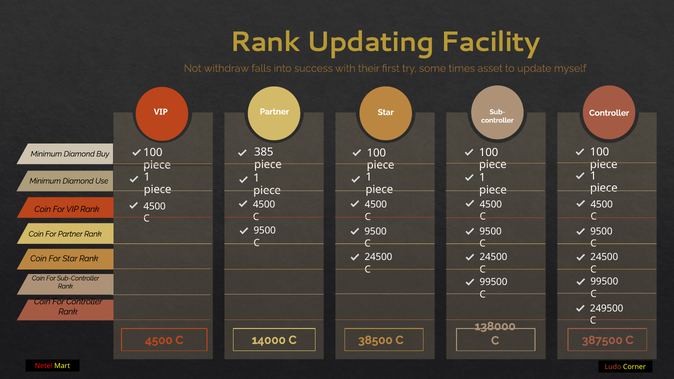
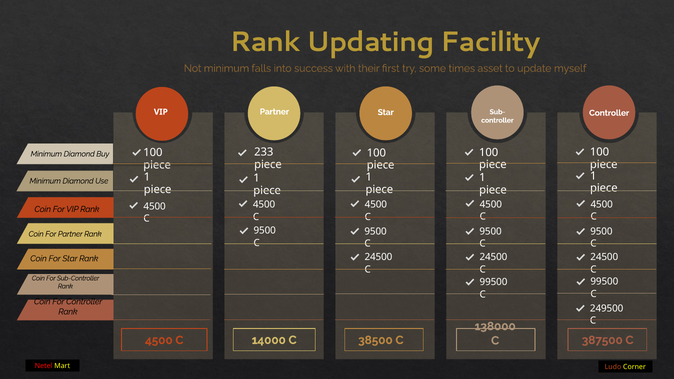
Not withdraw: withdraw -> minimum
385: 385 -> 233
